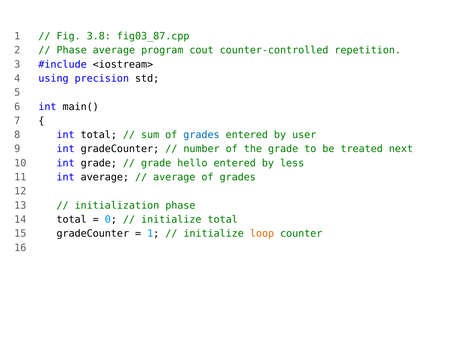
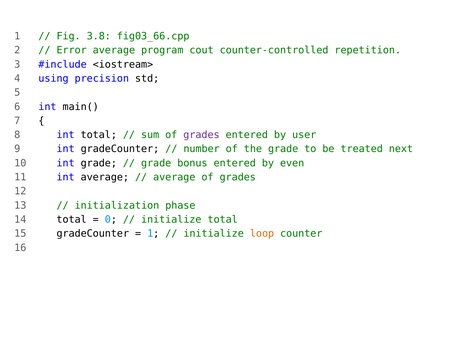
fig03_87.cpp: fig03_87.cpp -> fig03_66.cpp
Phase at (72, 50): Phase -> Error
grades at (201, 135) colour: blue -> purple
hello: hello -> bonus
less: less -> even
